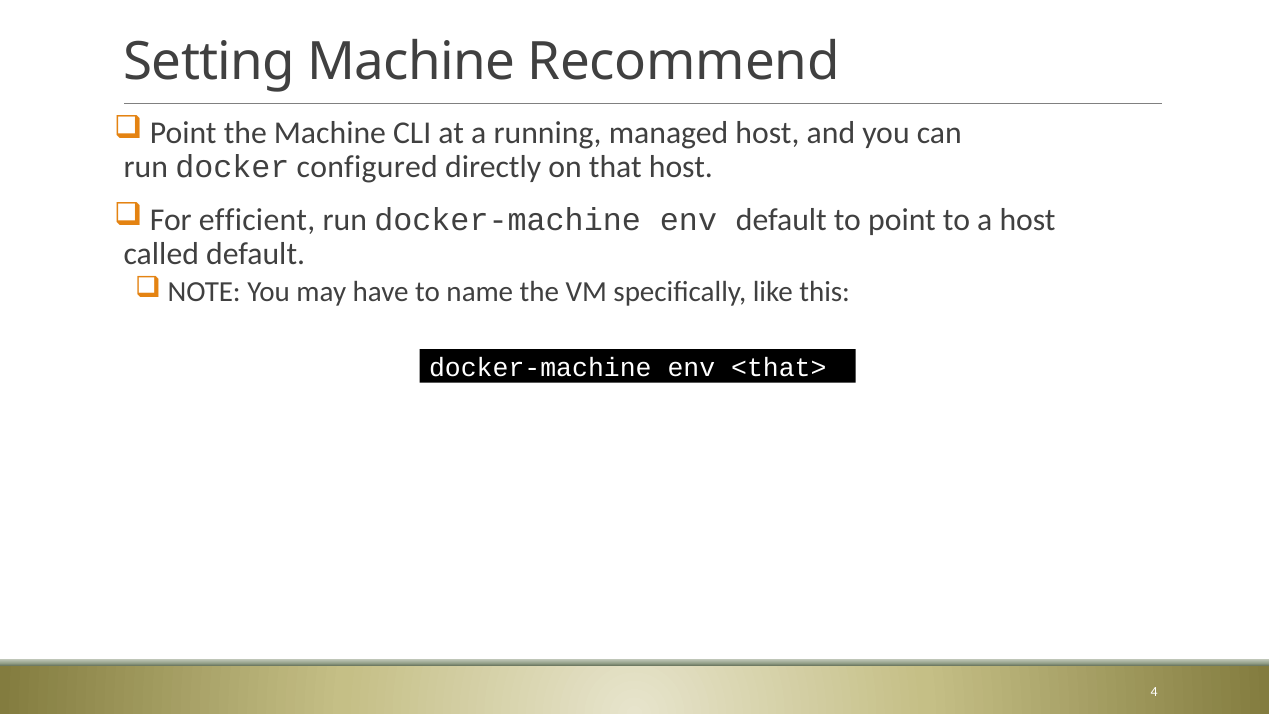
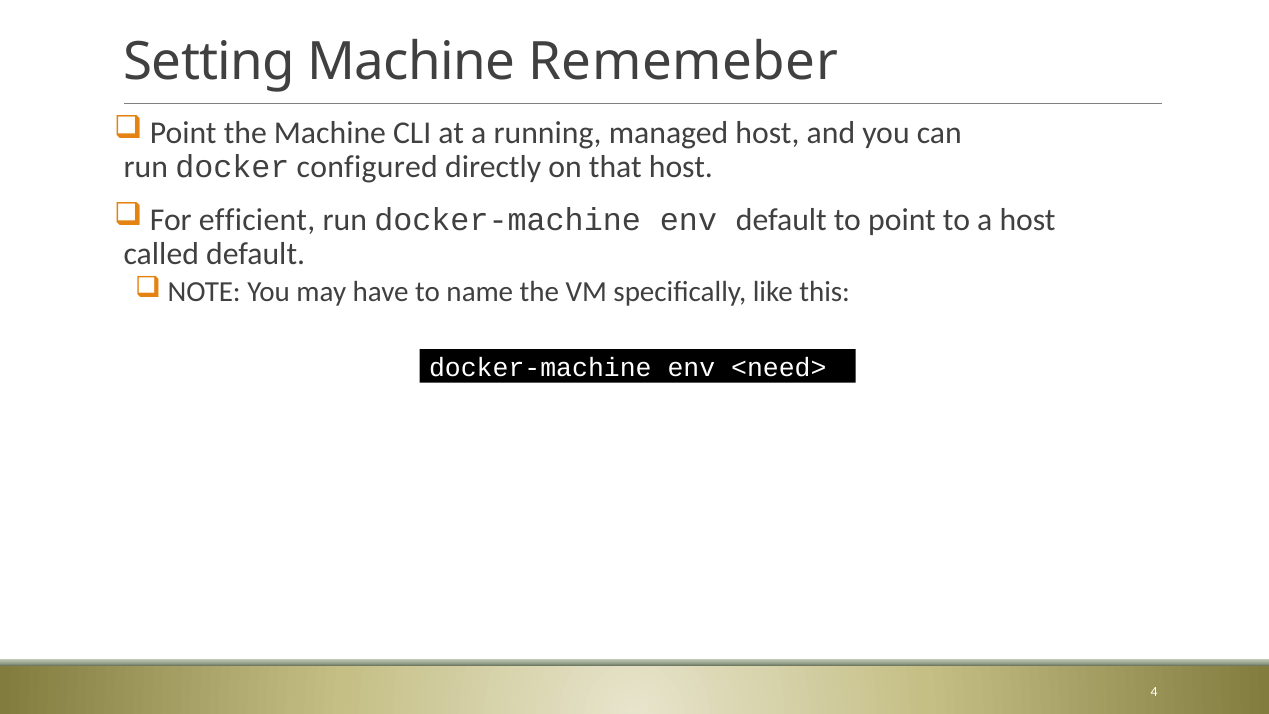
Recommend: Recommend -> Rememeber
<that>: <that> -> <need>
